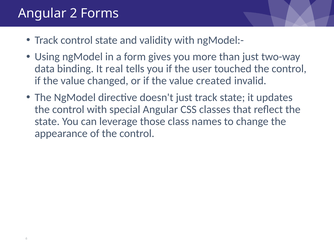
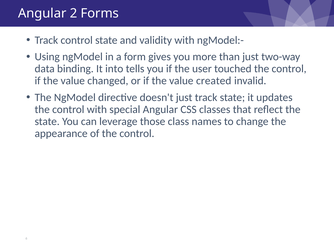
real: real -> into
